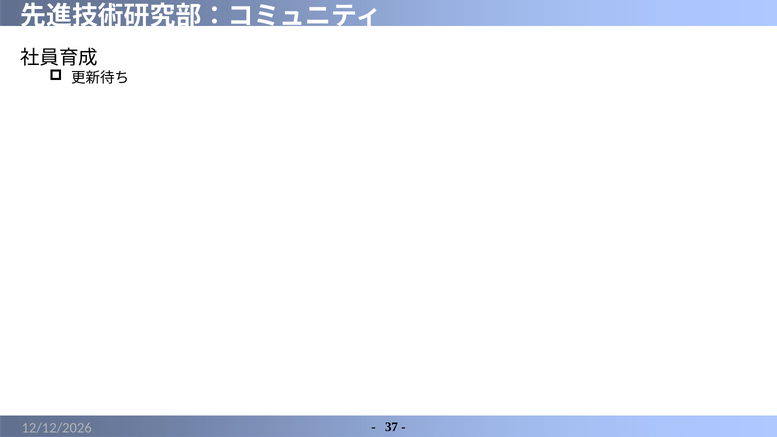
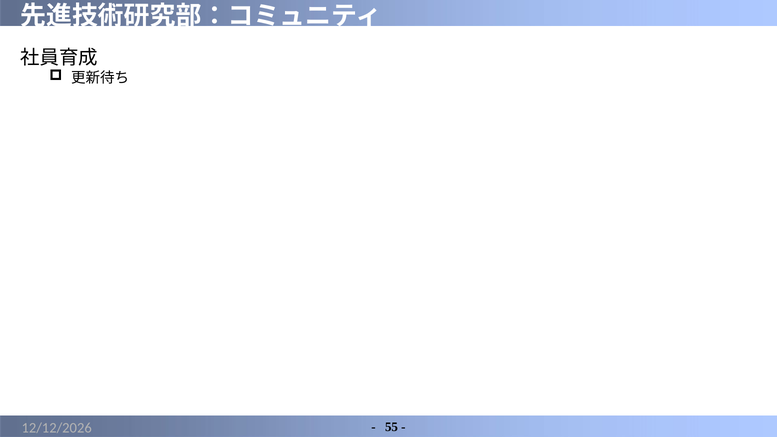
37: 37 -> 55
